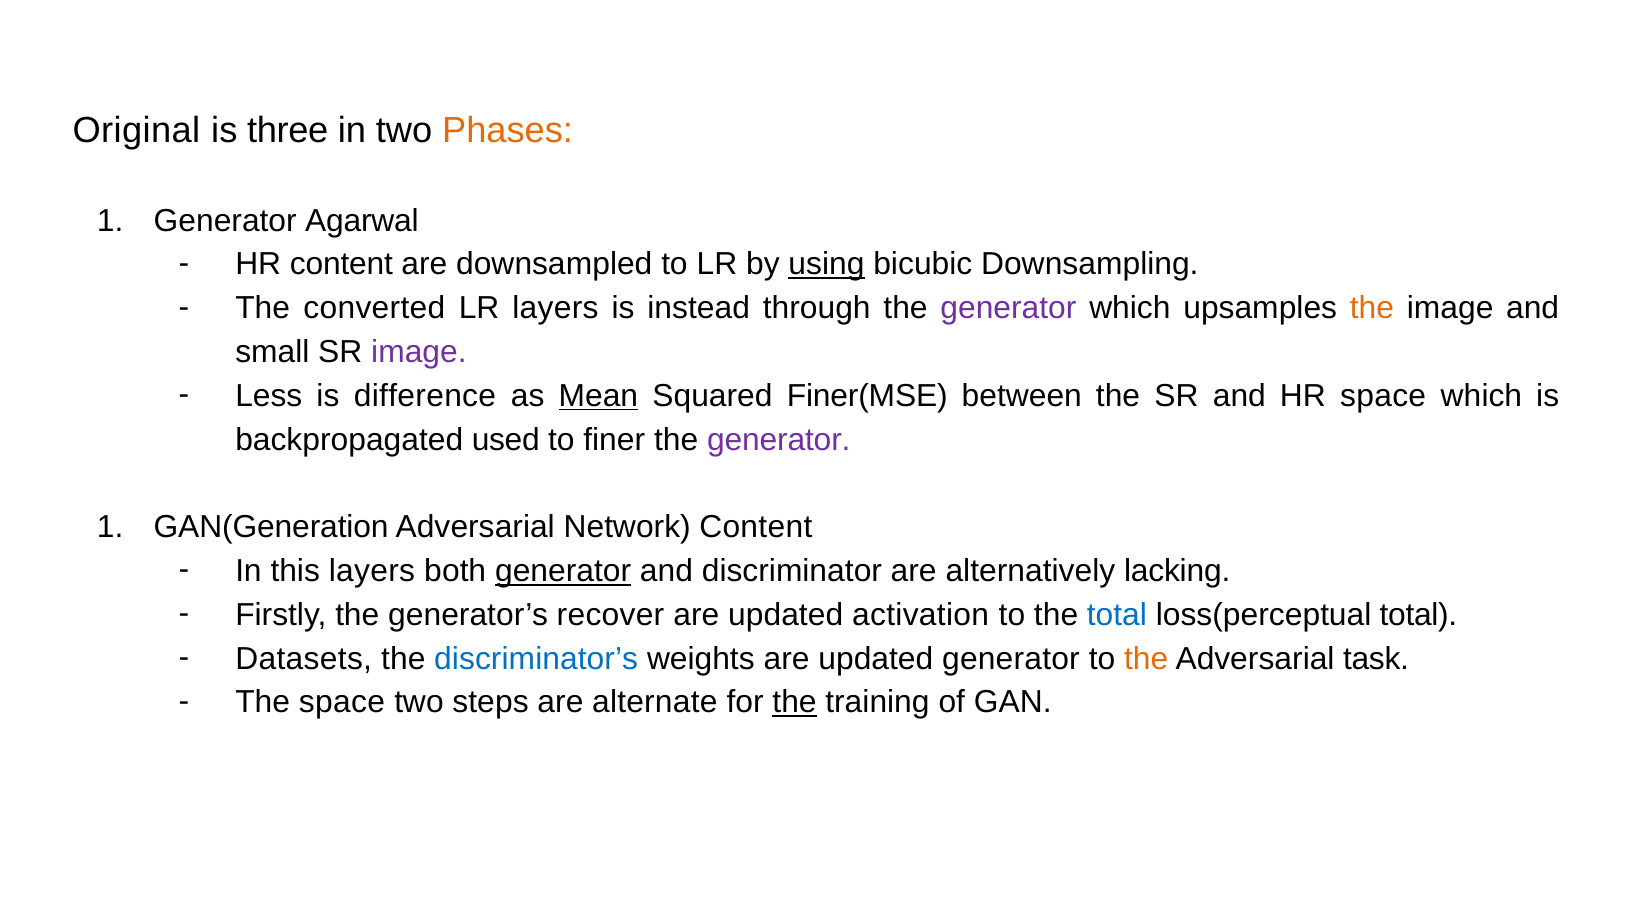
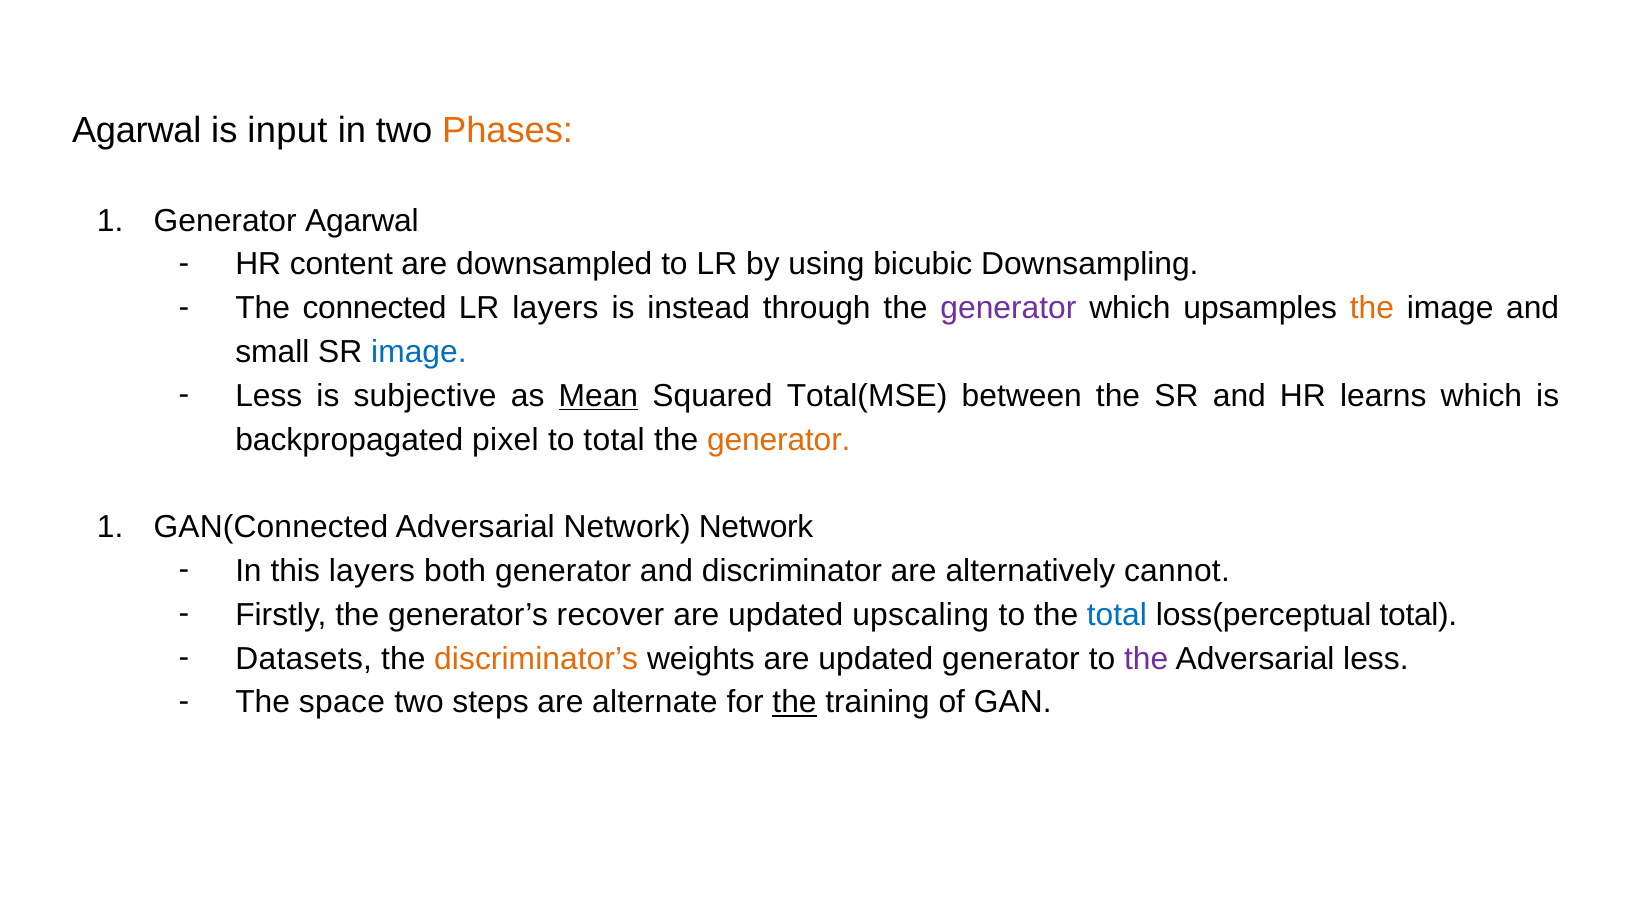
Original at (136, 131): Original -> Agarwal
three: three -> input
using underline: present -> none
converted: converted -> connected
image at (419, 352) colour: purple -> blue
difference: difference -> subjective
Finer(MSE: Finer(MSE -> Total(MSE
HR space: space -> learns
used: used -> pixel
to finer: finer -> total
generator at (779, 439) colour: purple -> orange
GAN(Generation: GAN(Generation -> GAN(Connected
Network Content: Content -> Network
generator at (563, 571) underline: present -> none
lacking: lacking -> cannot
activation: activation -> upscaling
discriminator’s colour: blue -> orange
the at (1146, 658) colour: orange -> purple
Adversarial task: task -> less
